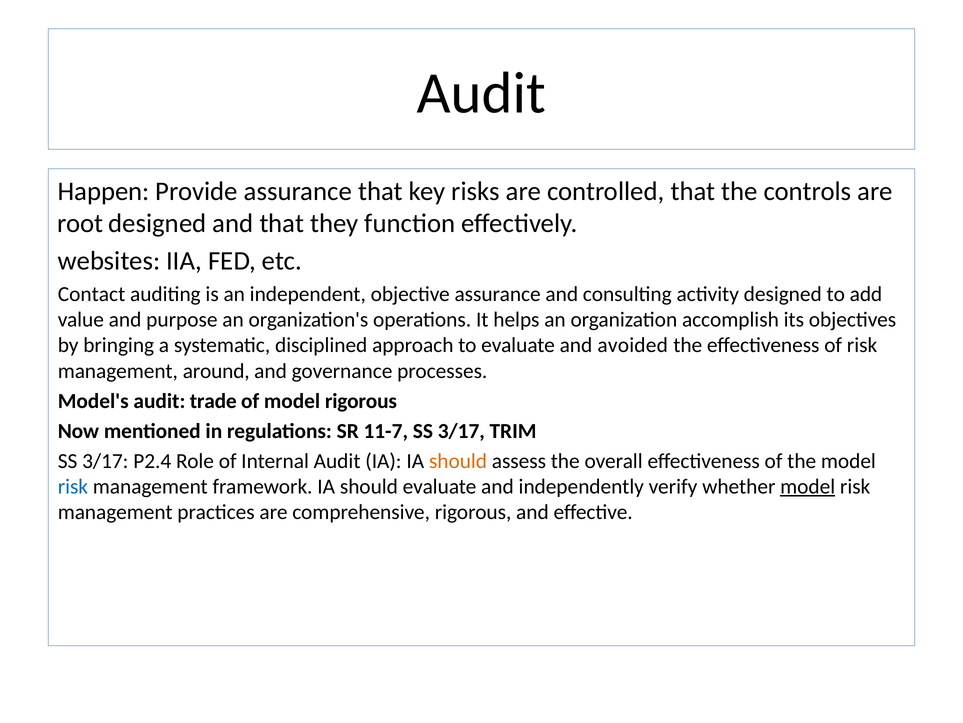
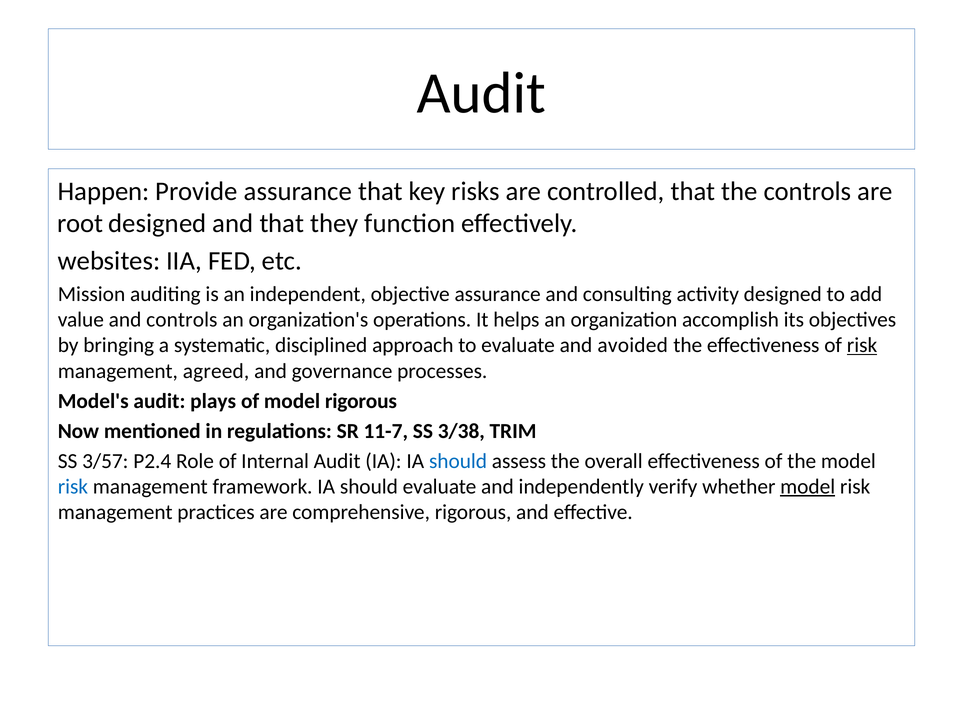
Contact: Contact -> Mission
and purpose: purpose -> controls
risk at (862, 345) underline: none -> present
around: around -> agreed
trade: trade -> plays
11-7 SS 3/17: 3/17 -> 3/38
3/17 at (105, 460): 3/17 -> 3/57
should at (458, 460) colour: orange -> blue
